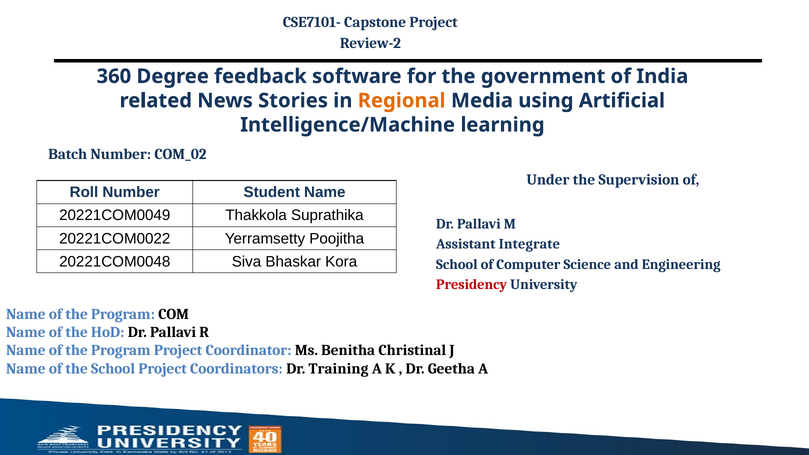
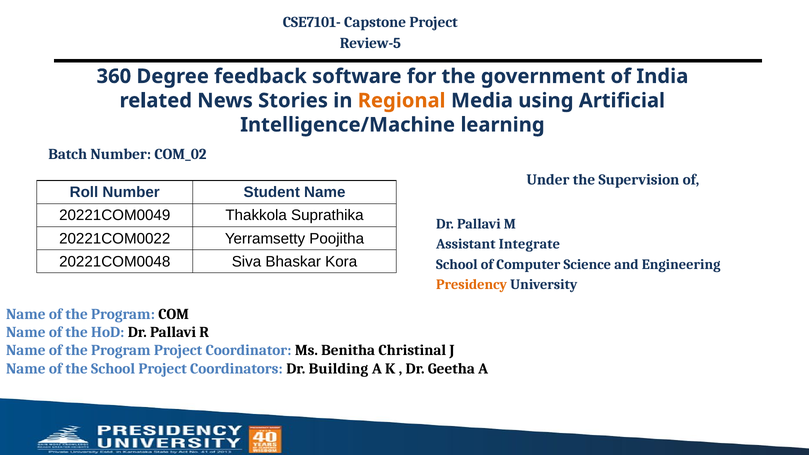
Review-2: Review-2 -> Review-5
Presidency colour: red -> orange
Training: Training -> Building
